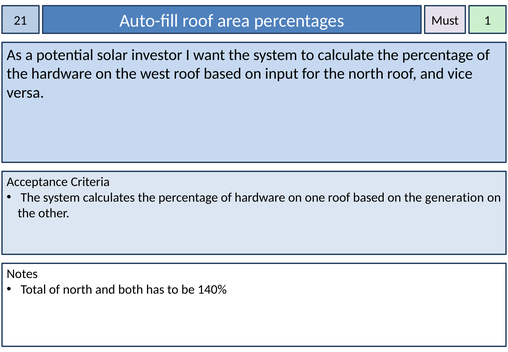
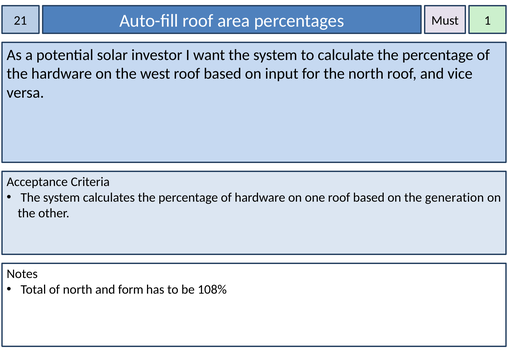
both: both -> form
140%: 140% -> 108%
